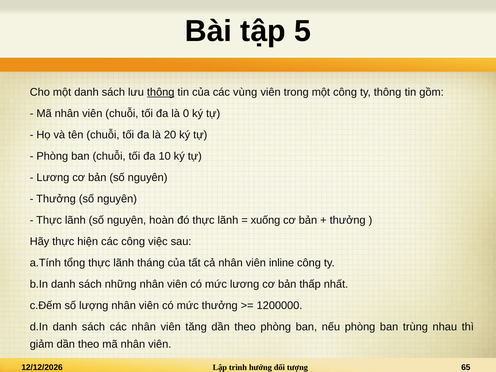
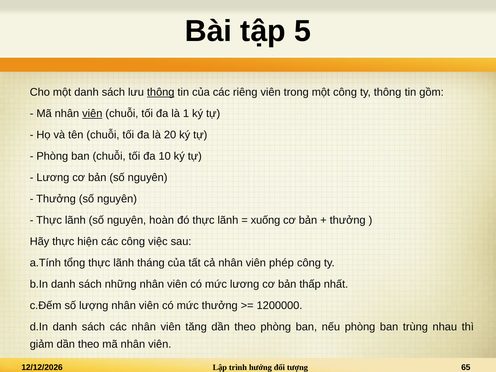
vùng: vùng -> riêng
viên at (92, 114) underline: none -> present
0: 0 -> 1
inline: inline -> phép
